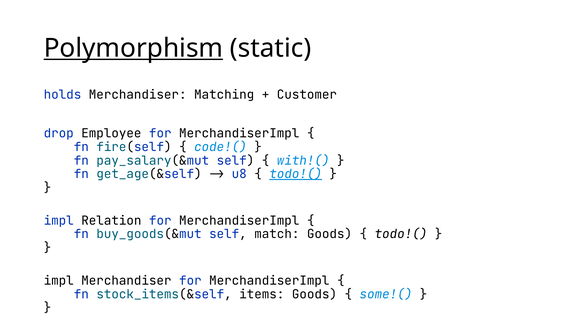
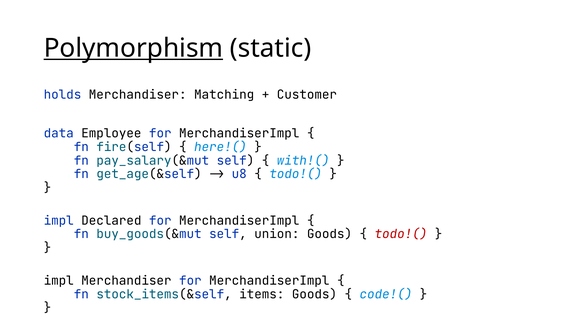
drop: drop -> data
code!(: code!( -> here!(
todo!( at (296, 174) underline: present -> none
Relation: Relation -> Declared
match: match -> union
todo!( at (401, 234) colour: black -> red
some!(: some!( -> code!(
